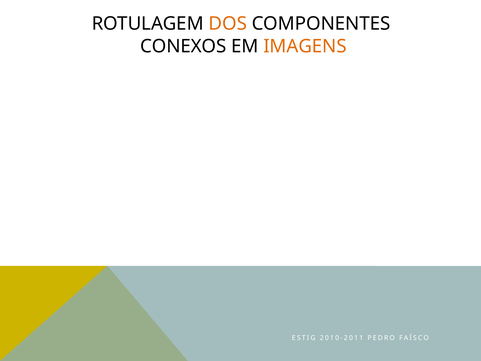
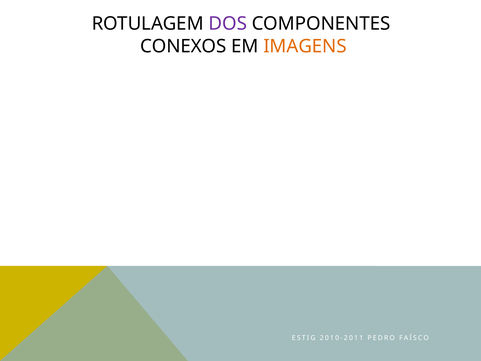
DOS colour: orange -> purple
